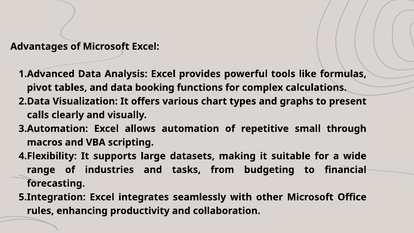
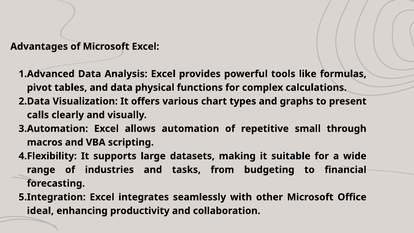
booking: booking -> physical
rules: rules -> ideal
